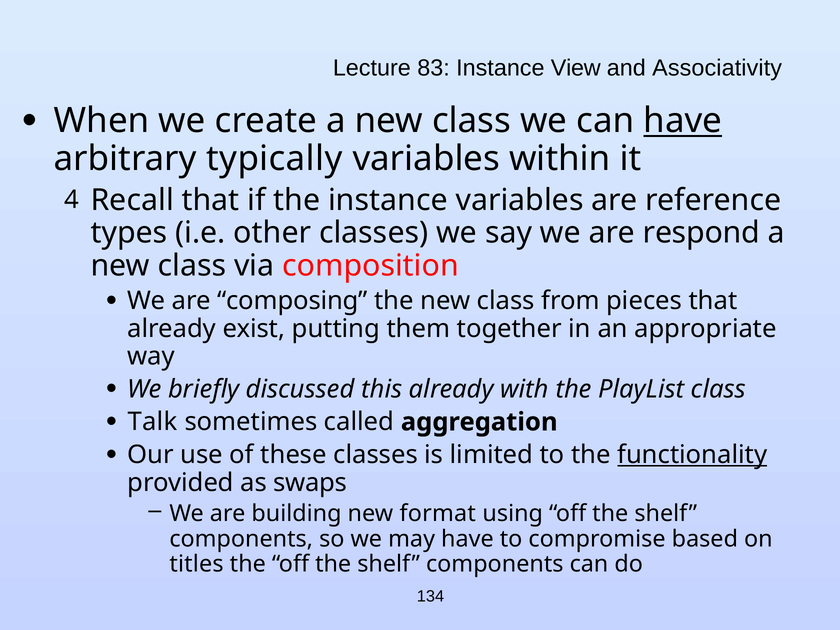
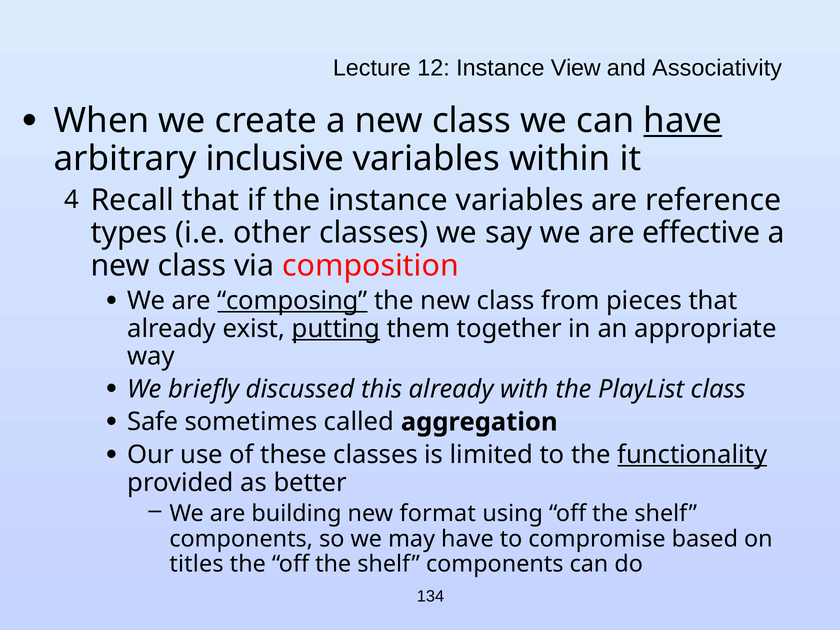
83: 83 -> 12
typically: typically -> inclusive
respond: respond -> effective
composing underline: none -> present
putting underline: none -> present
Talk: Talk -> Safe
swaps: swaps -> better
